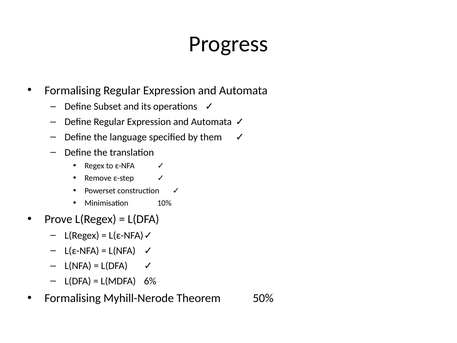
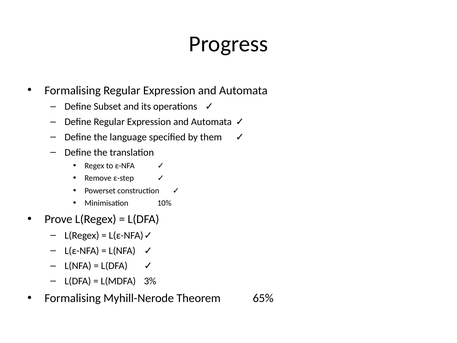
6%: 6% -> 3%
50%: 50% -> 65%
